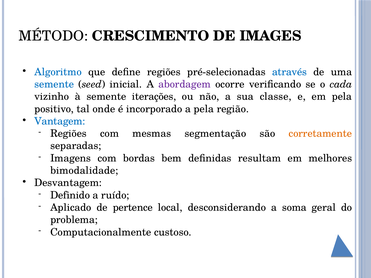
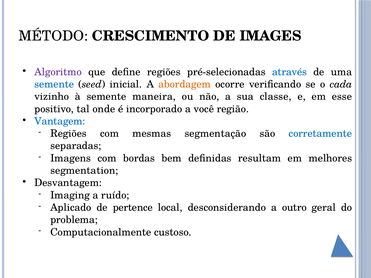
Algoritmo colour: blue -> purple
abordagem colour: purple -> orange
iterações: iterações -> maneira
em pela: pela -> esse
a pela: pela -> você
corretamente colour: orange -> blue
bimodalidade: bimodalidade -> segmentation
Definido: Definido -> Imaging
soma: soma -> outro
